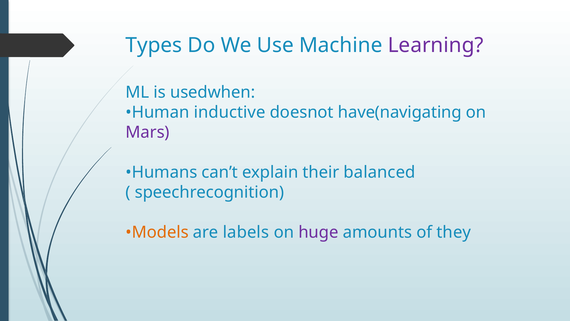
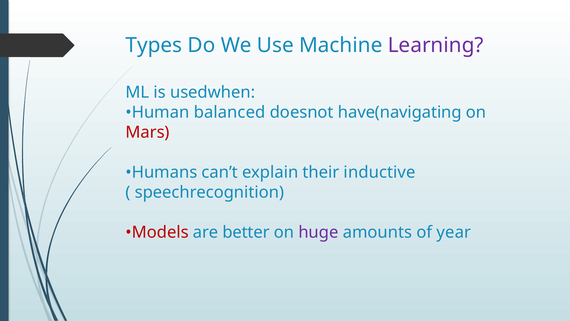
inductive: inductive -> balanced
Mars colour: purple -> red
balanced: balanced -> inductive
Models colour: orange -> red
labels: labels -> better
they: they -> year
